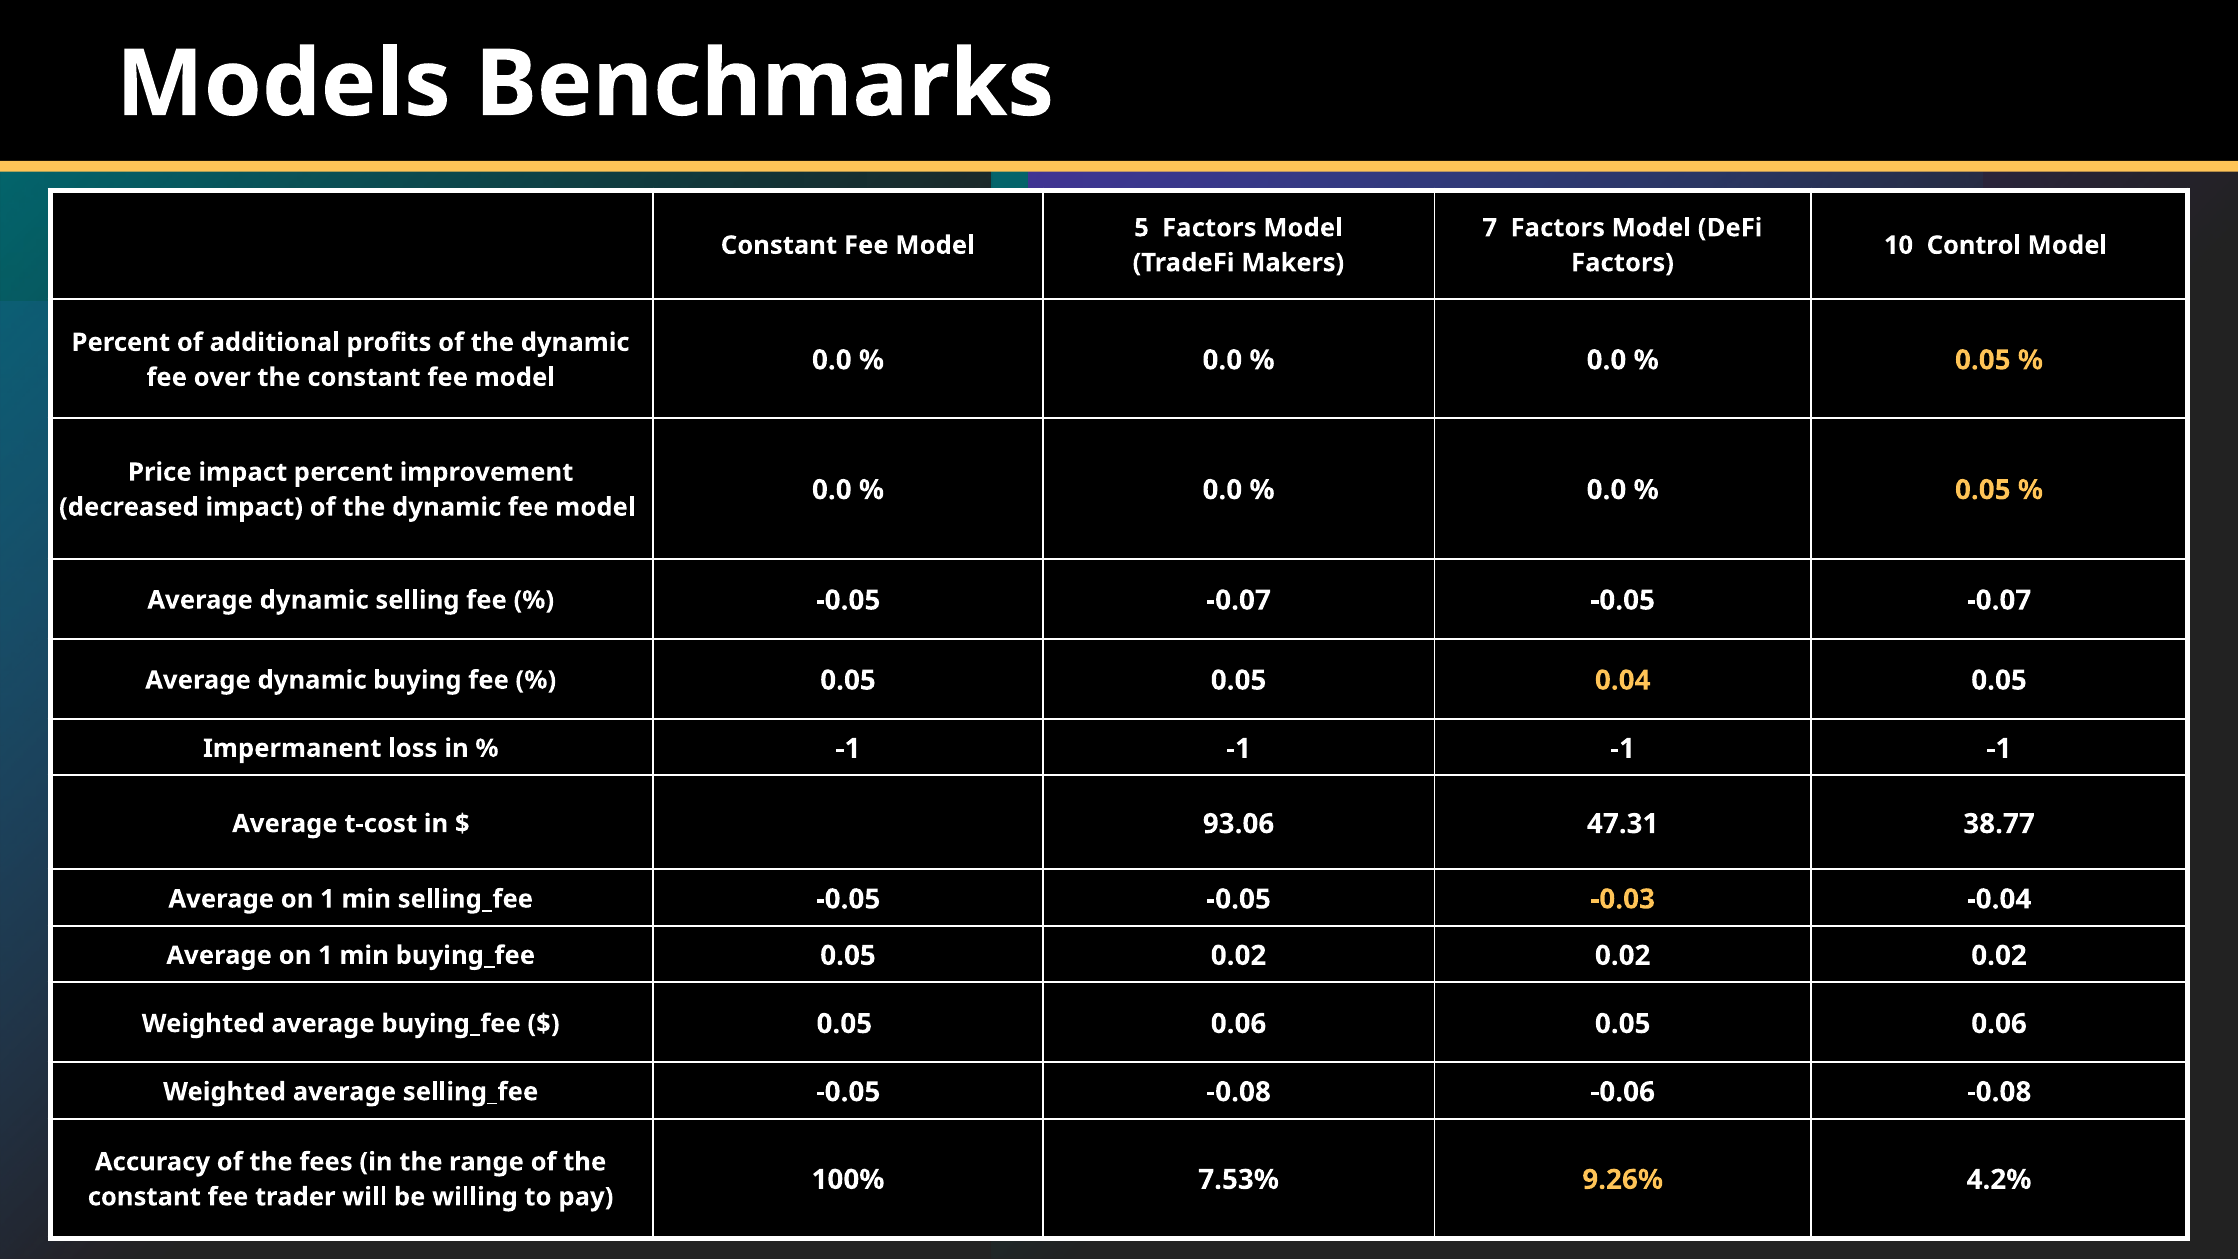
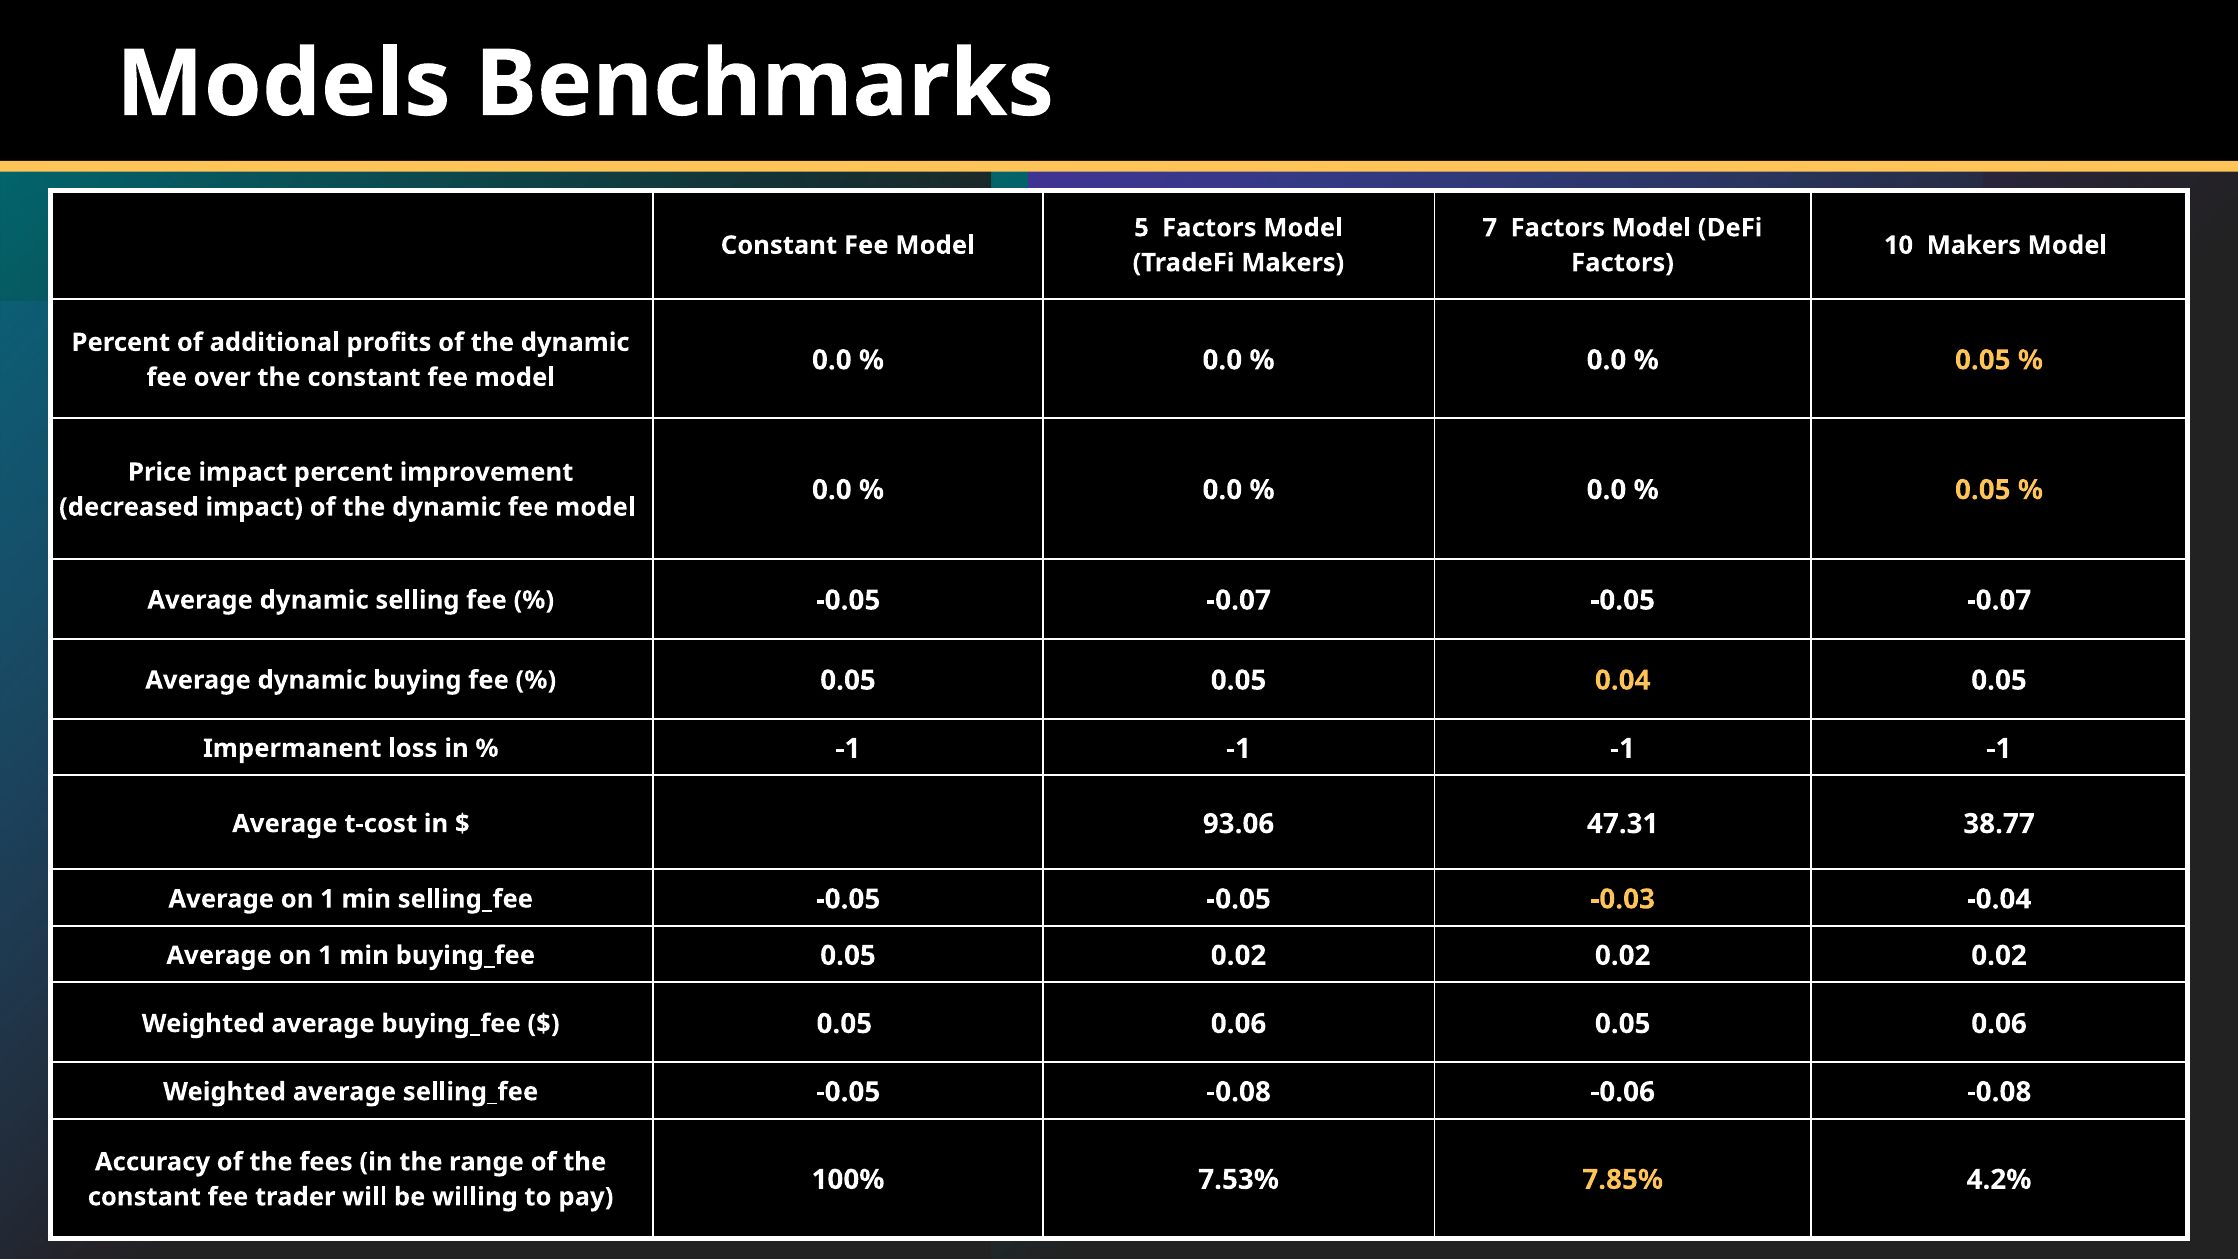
10 Control: Control -> Makers
9.26%: 9.26% -> 7.85%
